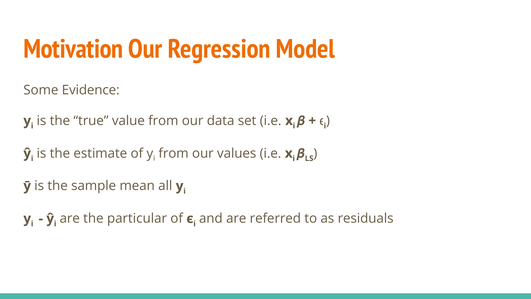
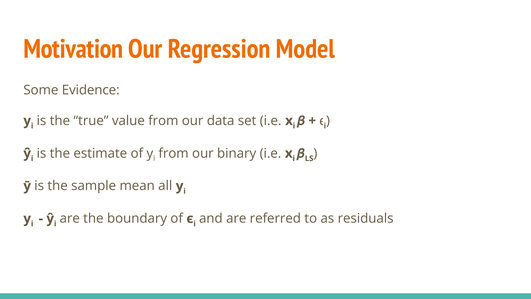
values: values -> binary
particular: particular -> boundary
